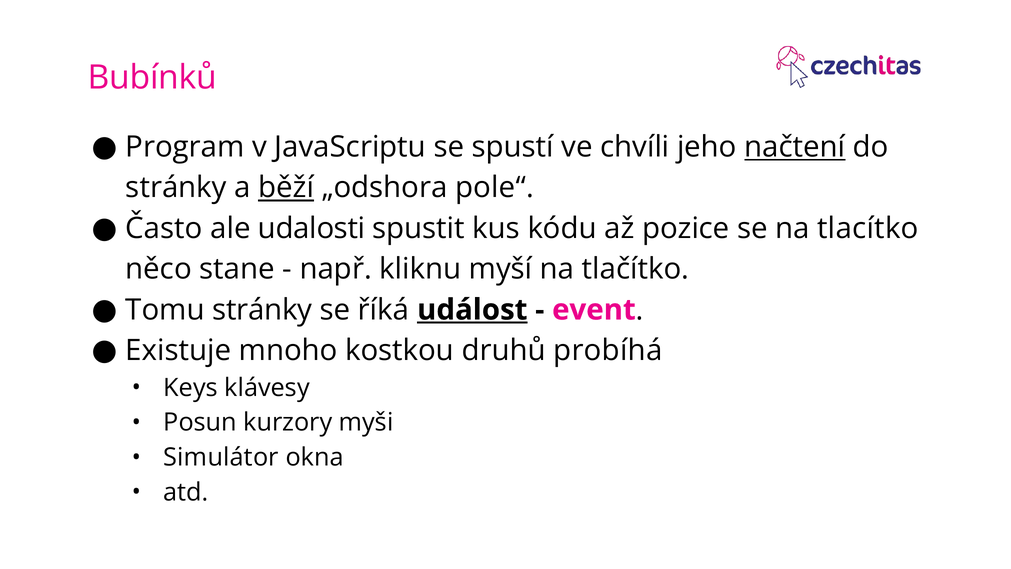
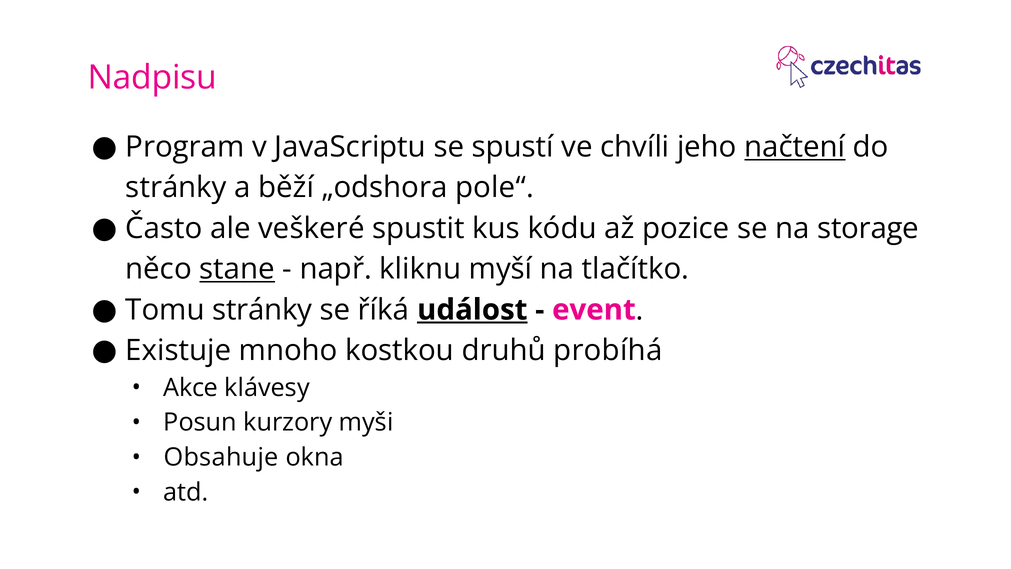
Bubínků: Bubínků -> Nadpisu
běží underline: present -> none
udalosti: udalosti -> veškeré
tlacítko: tlacítko -> storage
stane underline: none -> present
Keys: Keys -> Akce
Simulátor: Simulátor -> Obsahuje
